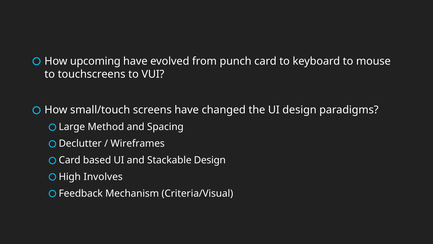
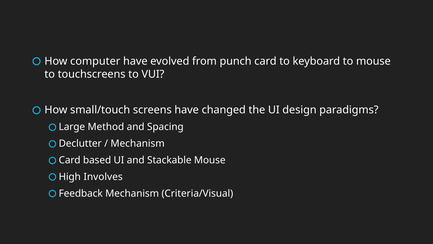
upcoming: upcoming -> computer
Wireframes at (138, 143): Wireframes -> Mechanism
Stackable Design: Design -> Mouse
